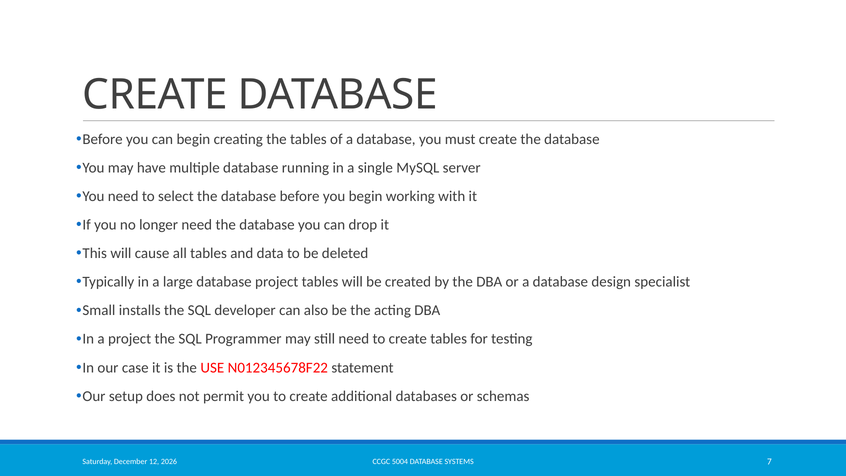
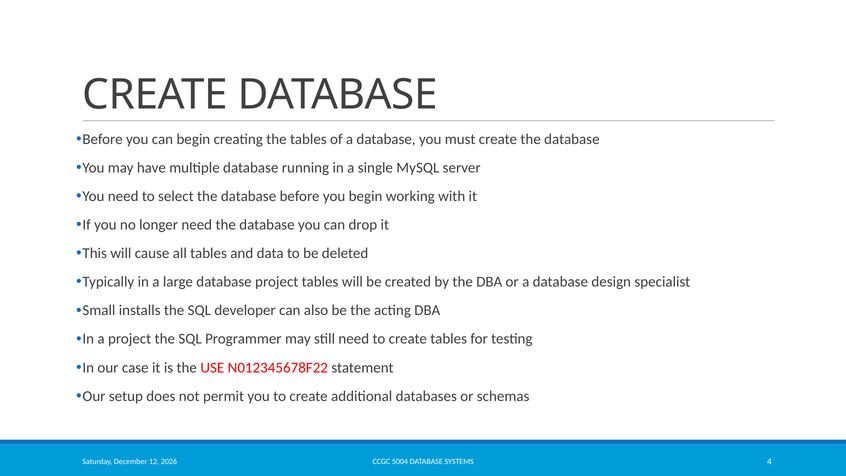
7: 7 -> 4
